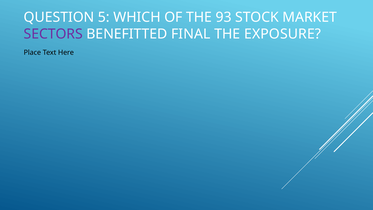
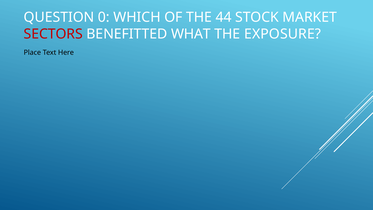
5: 5 -> 0
93: 93 -> 44
SECTORS colour: purple -> red
FINAL: FINAL -> WHAT
